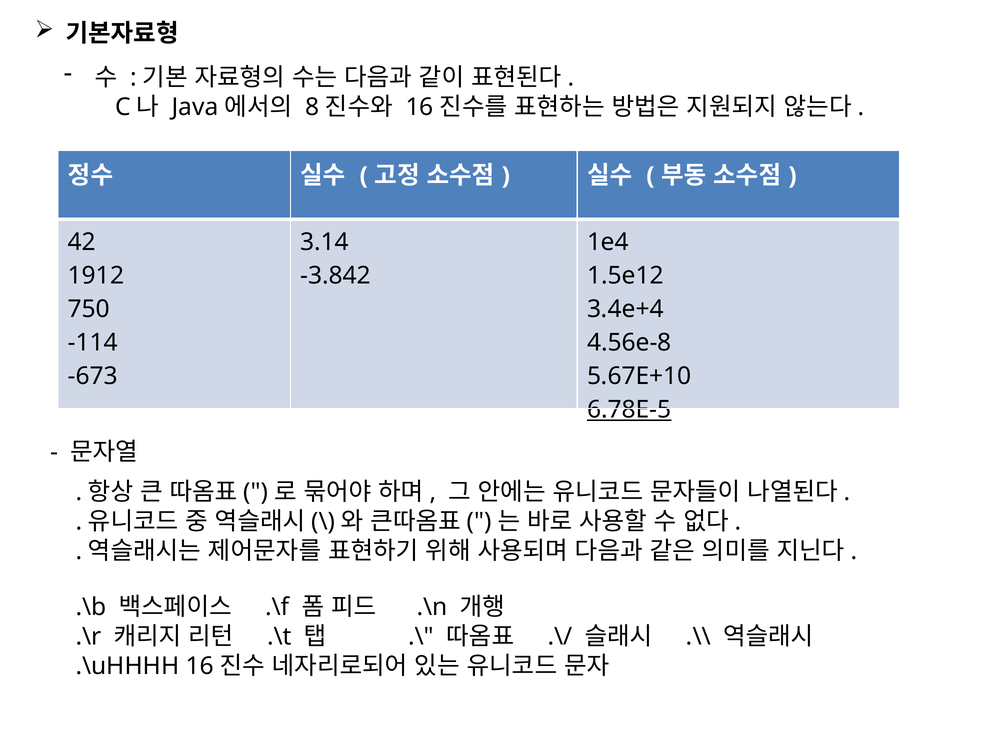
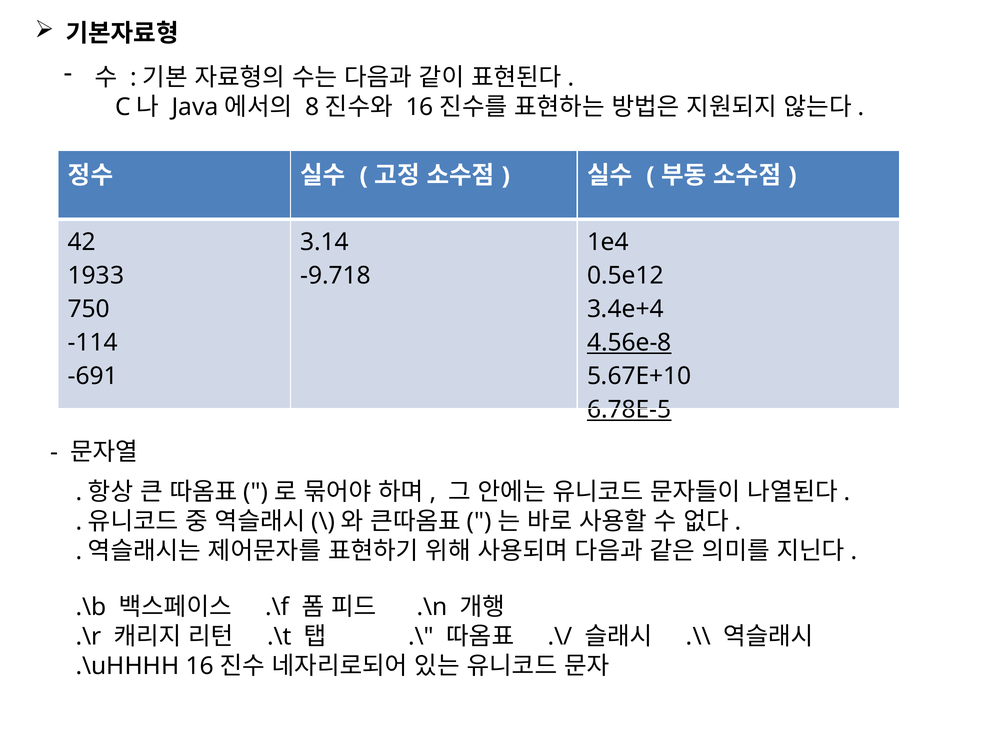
1912: 1912 -> 1933
-3.842: -3.842 -> -9.718
1.5e12: 1.5e12 -> 0.5e12
4.56e-8 underline: none -> present
-673: -673 -> -691
